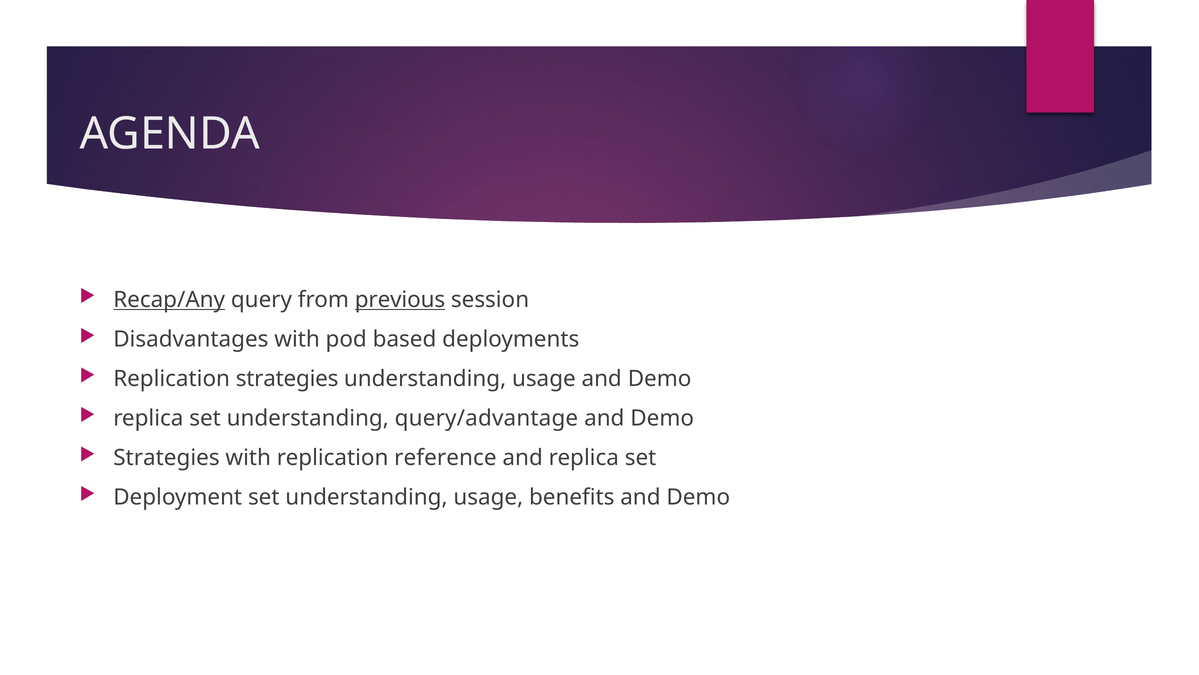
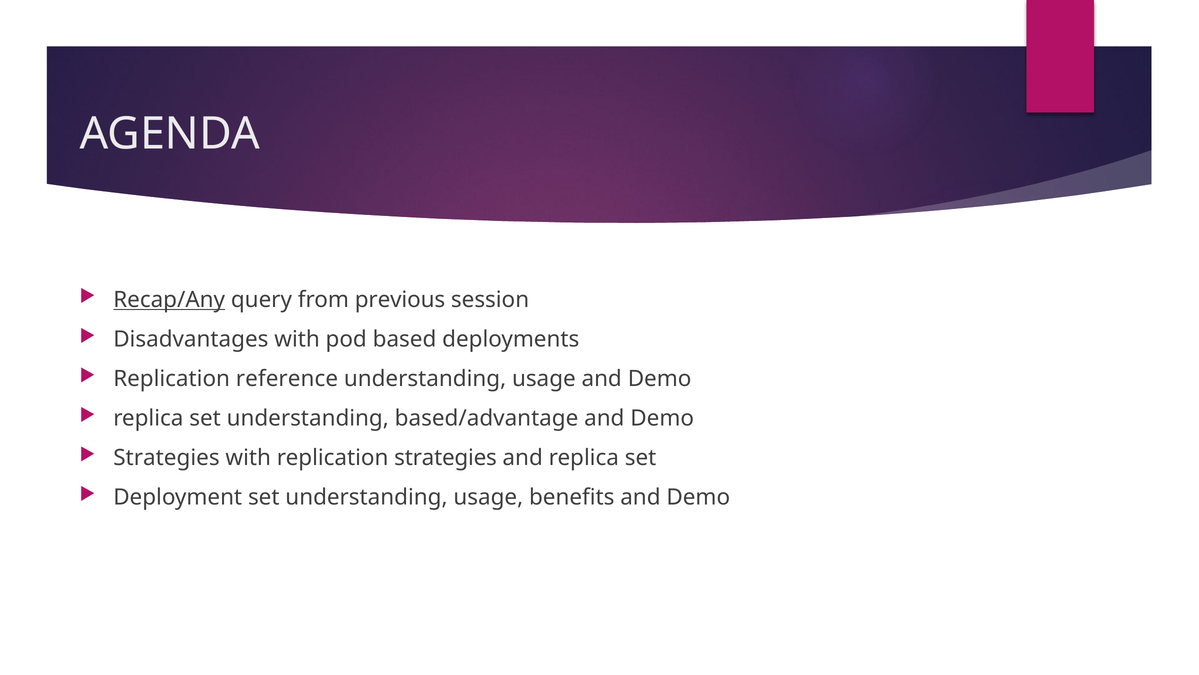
previous underline: present -> none
Replication strategies: strategies -> reference
query/advantage: query/advantage -> based/advantage
replication reference: reference -> strategies
